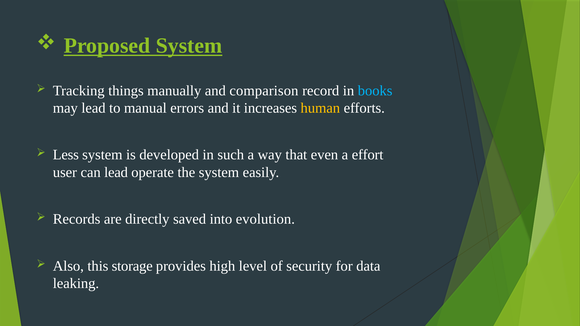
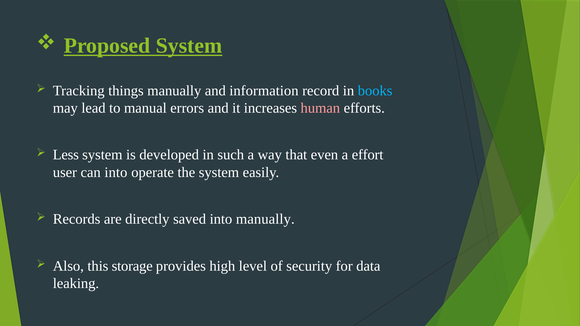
comparison: comparison -> information
human colour: yellow -> pink
can lead: lead -> into
into evolution: evolution -> manually
